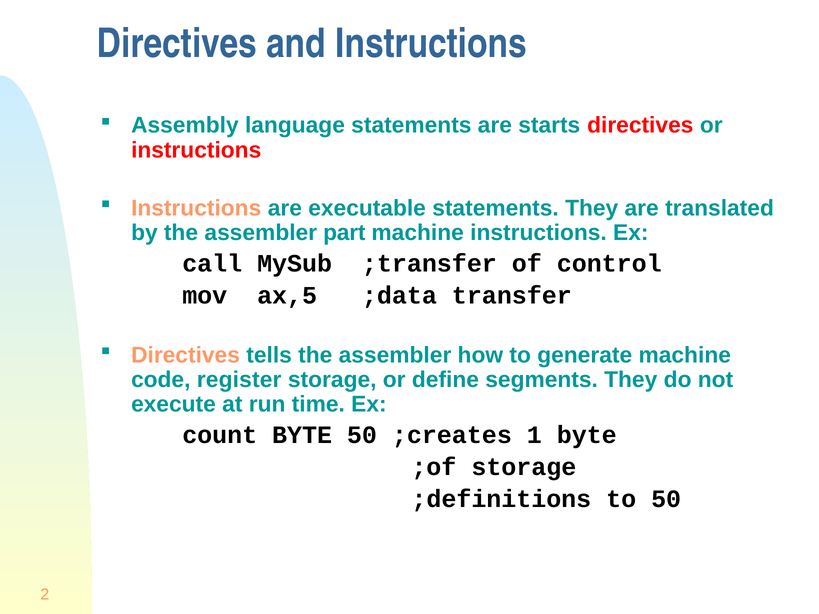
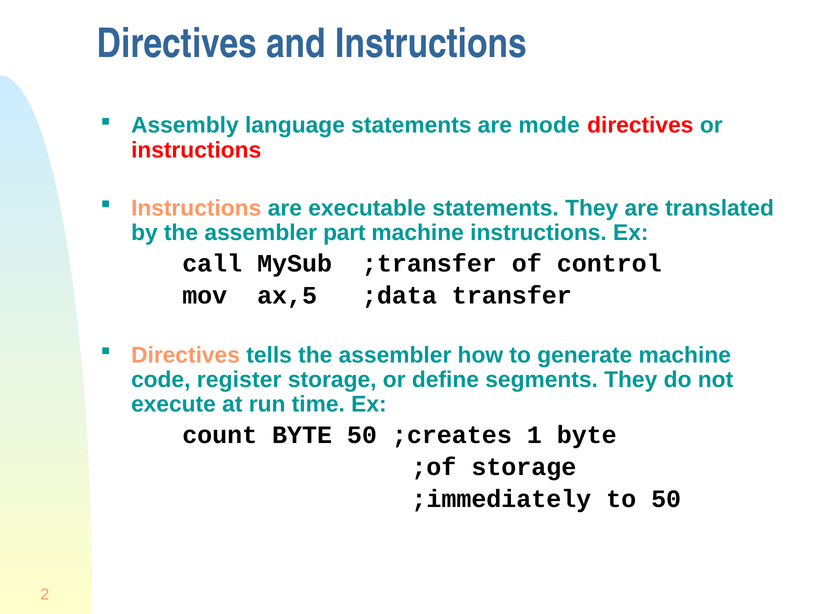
starts: starts -> mode
;definitions: ;definitions -> ;immediately
